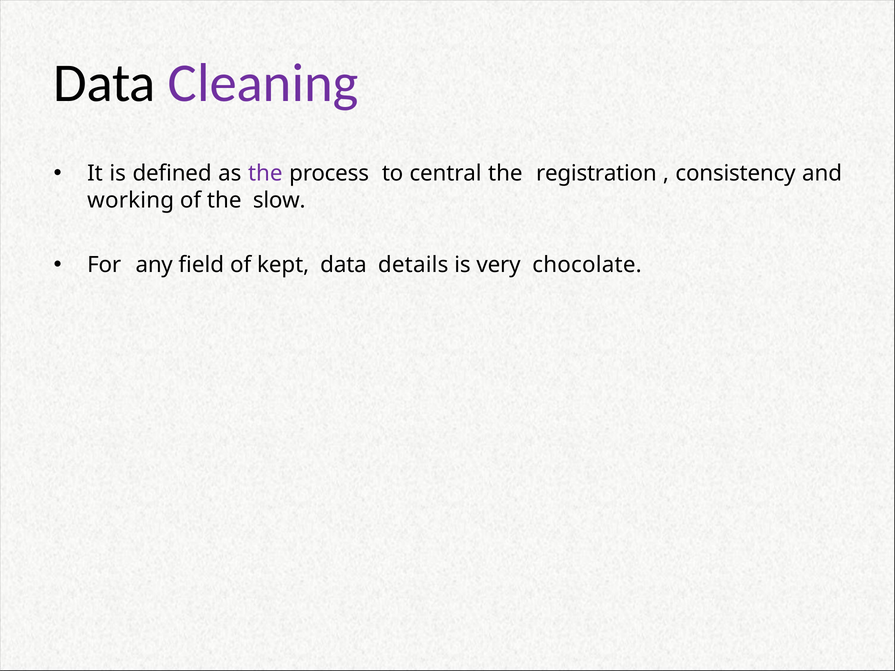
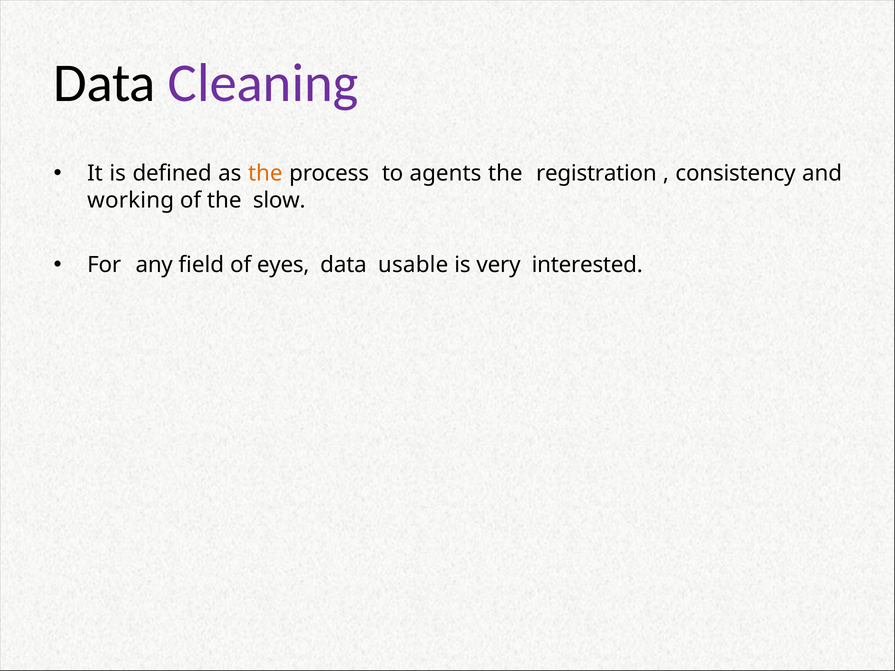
the at (265, 174) colour: purple -> orange
central: central -> agents
kept: kept -> eyes
details: details -> usable
chocolate: chocolate -> interested
